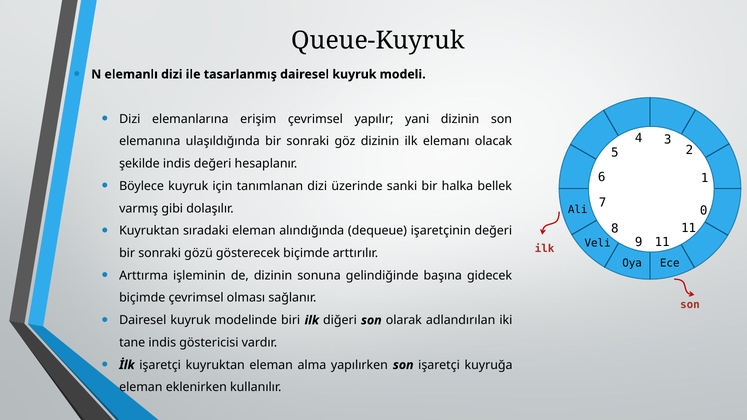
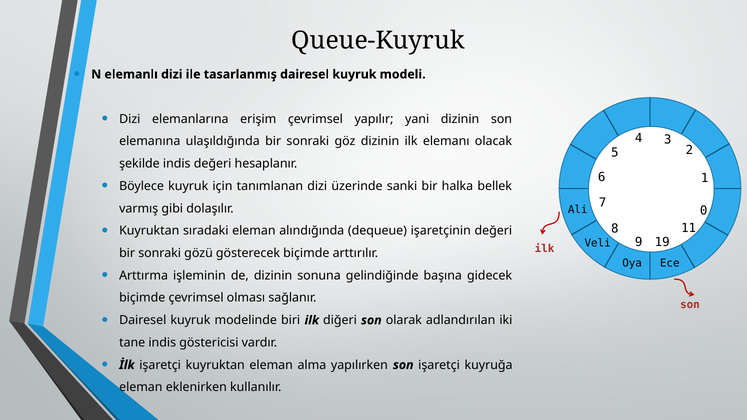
9 11: 11 -> 19
